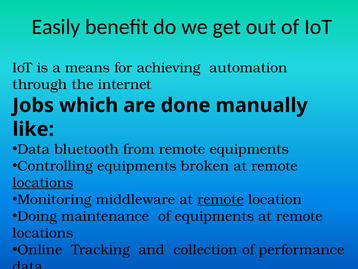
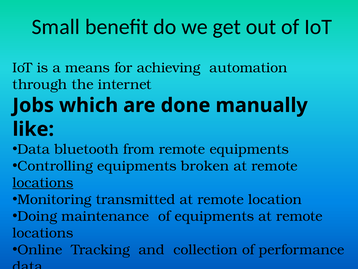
Easily: Easily -> Small
middleware: middleware -> transmitted
remote at (221, 199) underline: present -> none
